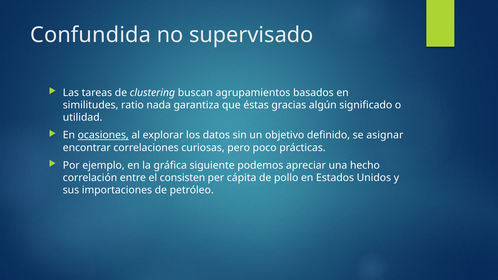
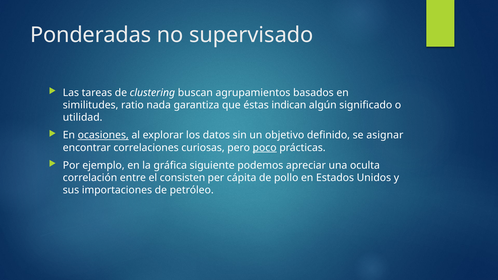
Confundida: Confundida -> Ponderadas
gracias: gracias -> indican
poco underline: none -> present
hecho: hecho -> oculta
